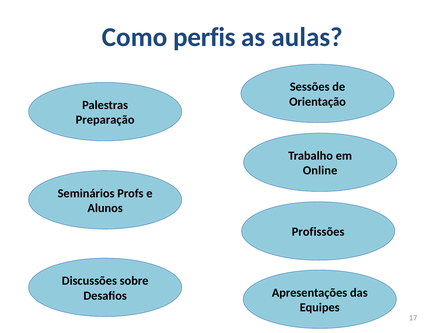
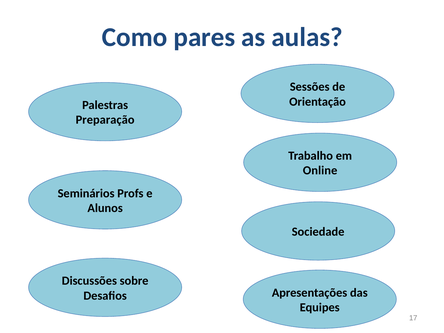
perfis: perfis -> pares
Profissões: Profissões -> Sociedade
